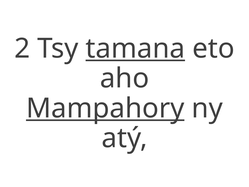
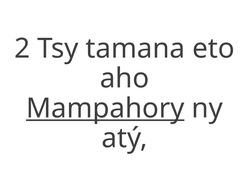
tamana underline: present -> none
